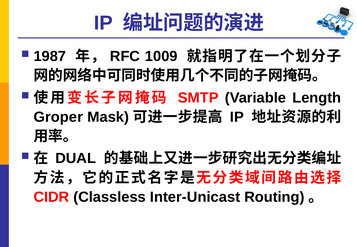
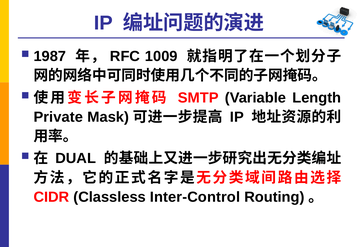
Groper: Groper -> Private
Inter-Unicast: Inter-Unicast -> Inter-Control
